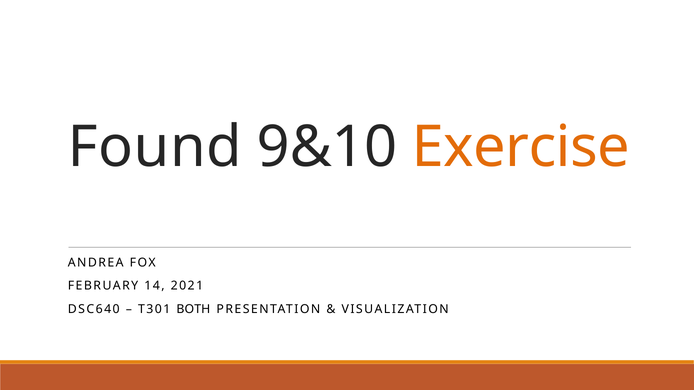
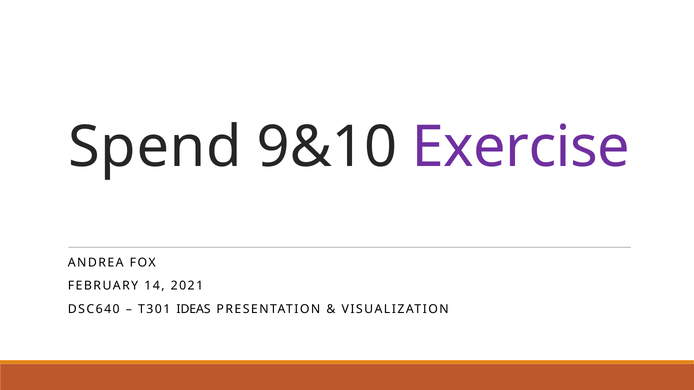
Found: Found -> Spend
Exercise colour: orange -> purple
BOTH: BOTH -> IDEAS
